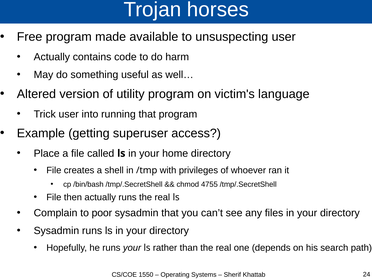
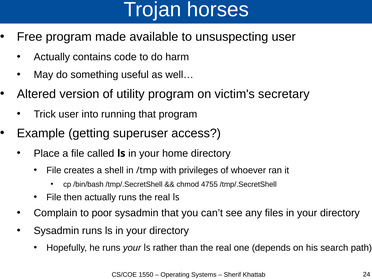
language: language -> secretary
